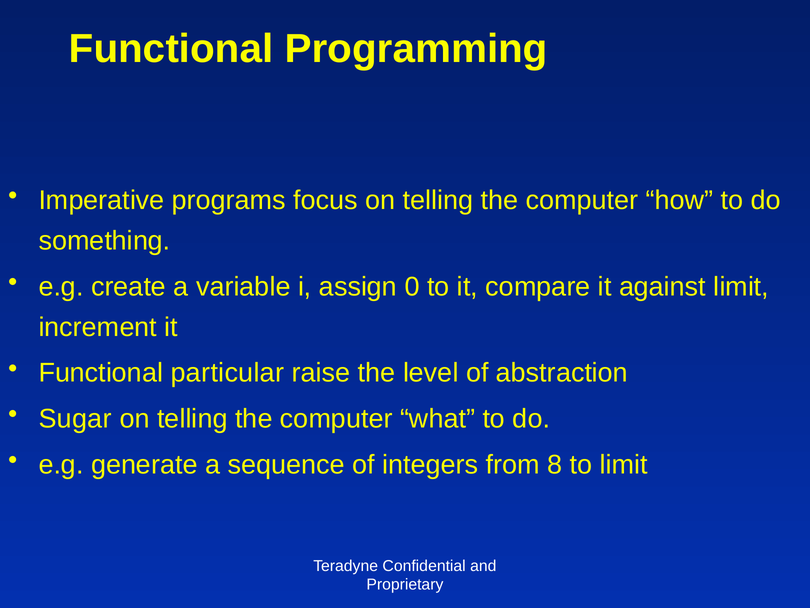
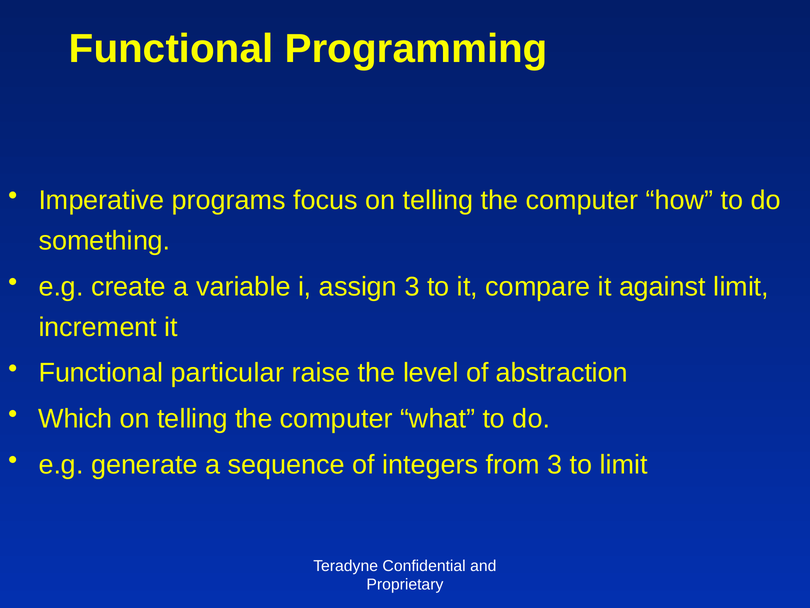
assign 0: 0 -> 3
Sugar: Sugar -> Which
from 8: 8 -> 3
